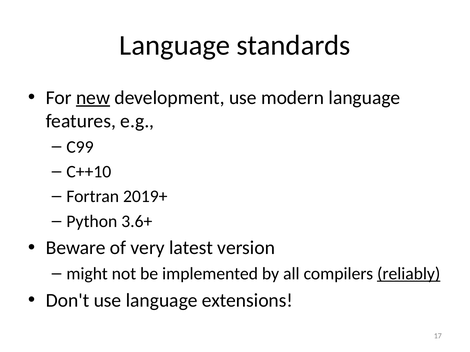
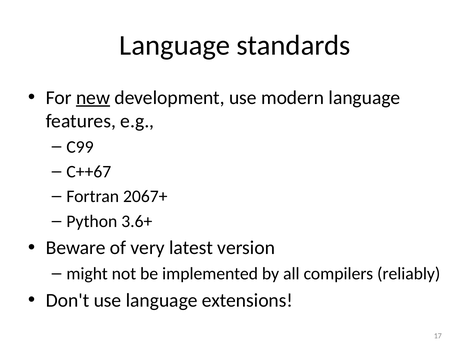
C++10: C++10 -> C++67
2019+: 2019+ -> 2067+
reliably underline: present -> none
